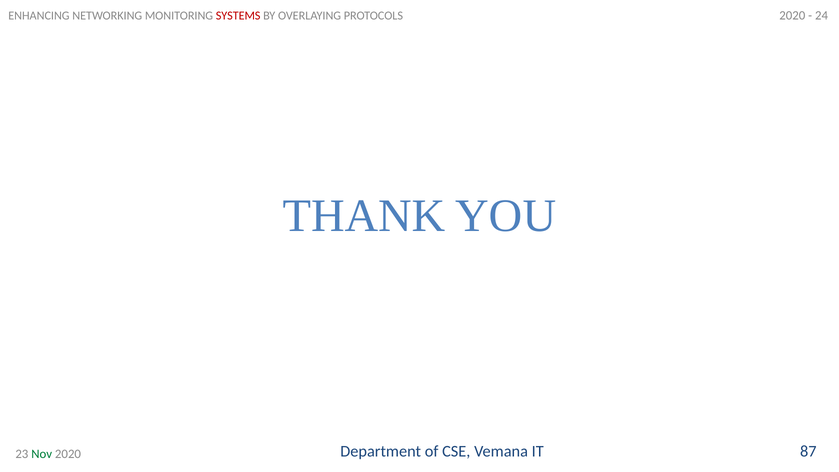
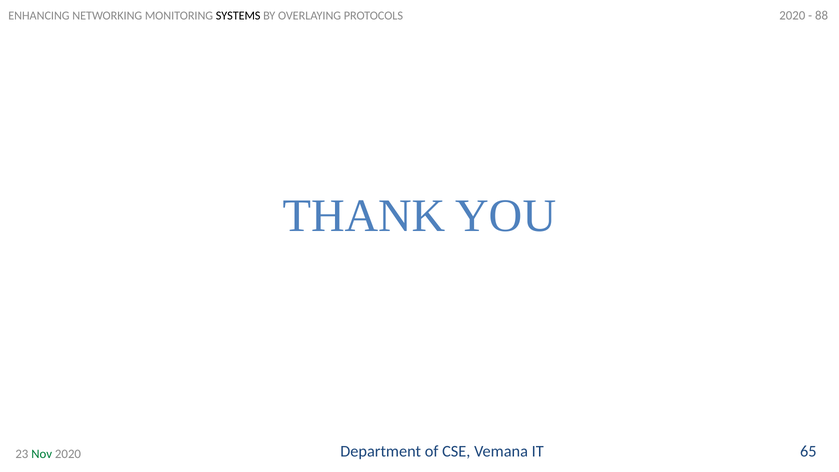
SYSTEMS colour: red -> black
24: 24 -> 88
87: 87 -> 65
